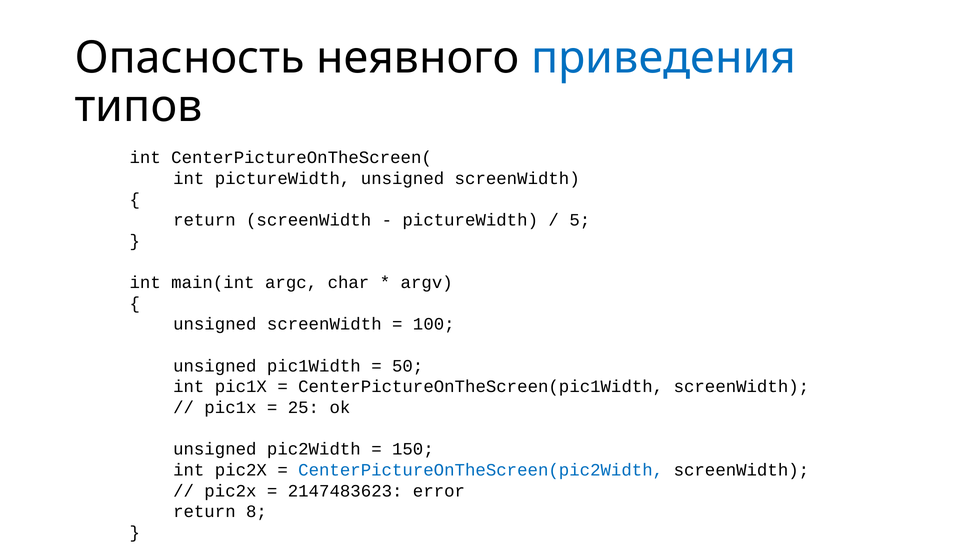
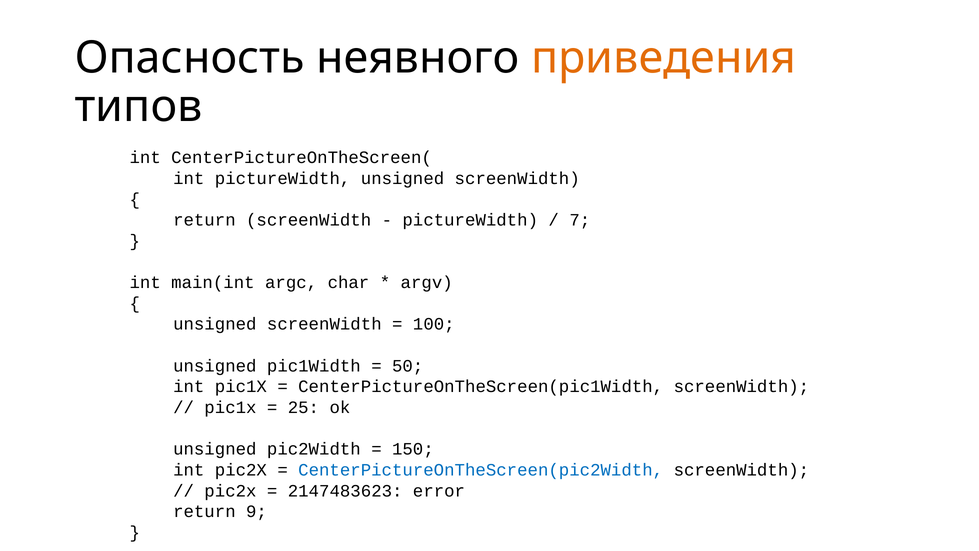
приведения colour: blue -> orange
5: 5 -> 7
8: 8 -> 9
